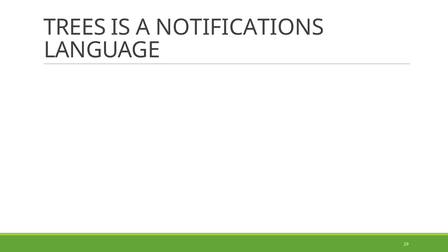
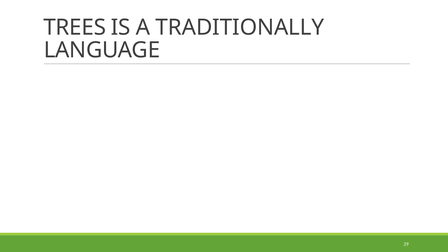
NOTIFICATIONS: NOTIFICATIONS -> TRADITIONALLY
